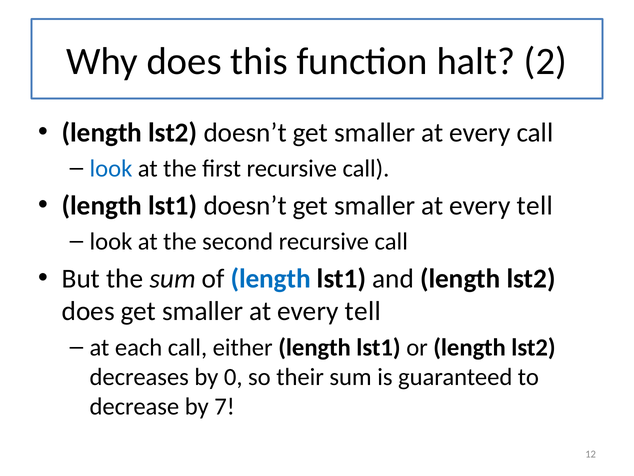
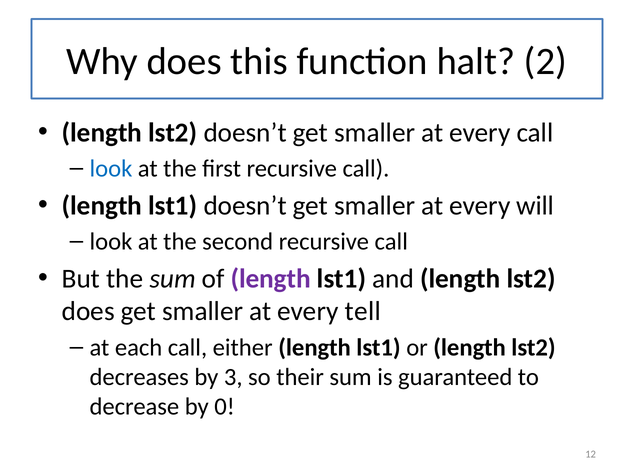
tell at (535, 205): tell -> will
length at (271, 278) colour: blue -> purple
0: 0 -> 3
7: 7 -> 0
